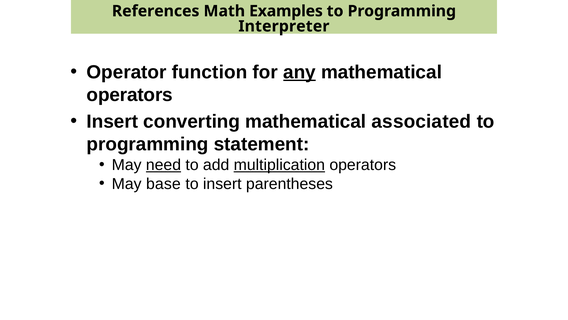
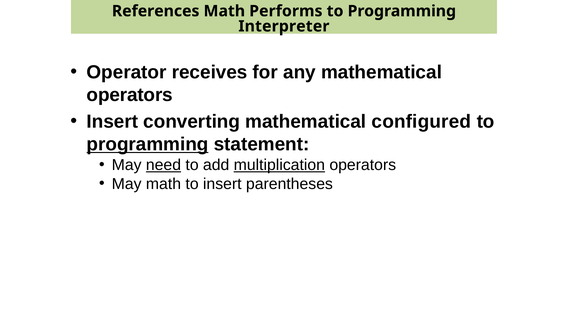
Examples: Examples -> Performs
function: function -> receives
any underline: present -> none
associated: associated -> configured
programming at (148, 144) underline: none -> present
May base: base -> math
